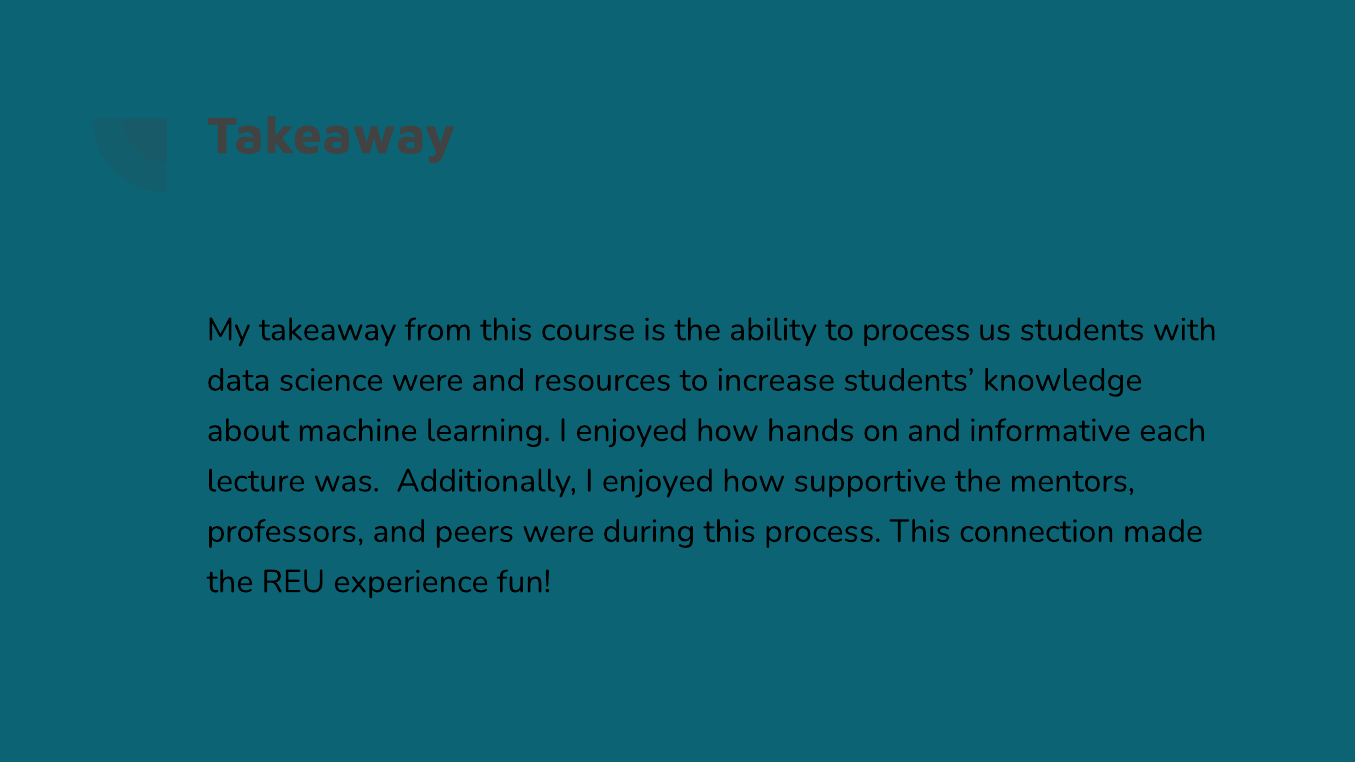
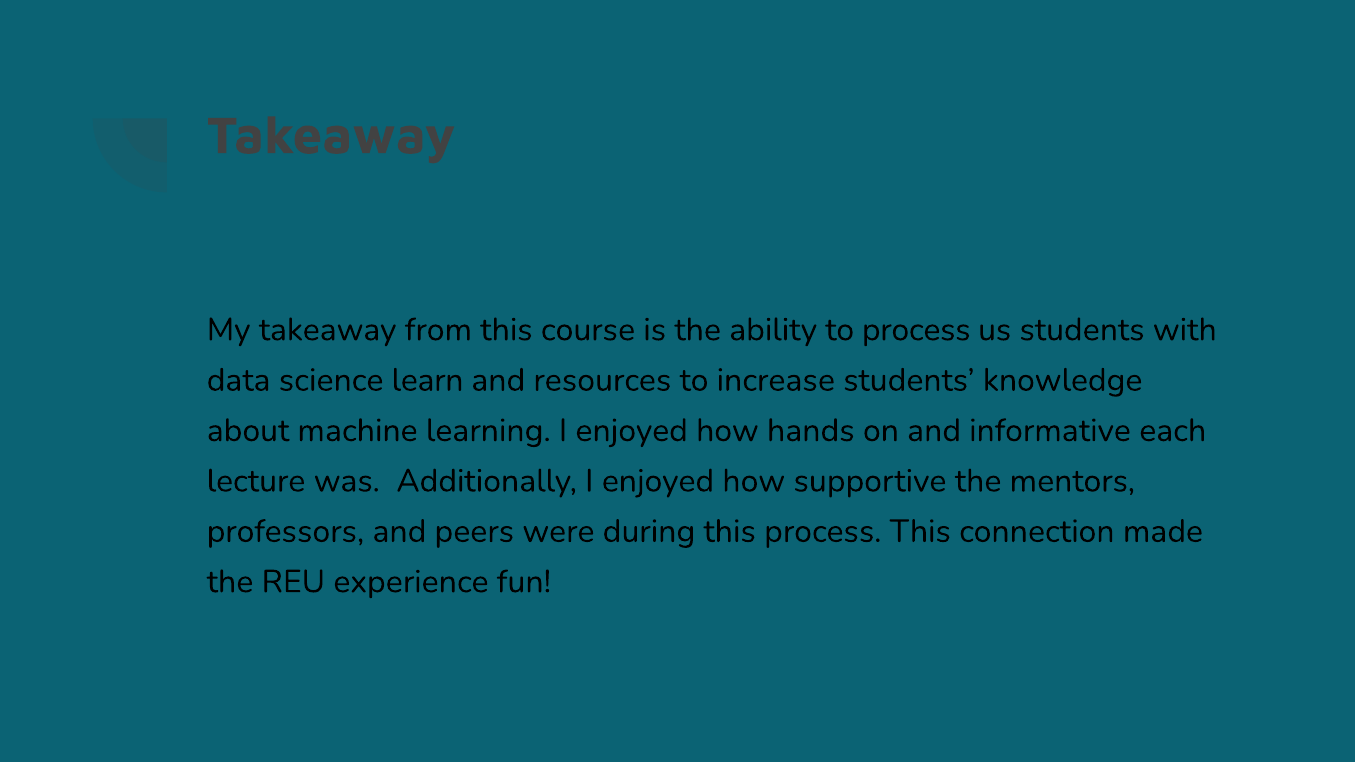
science were: were -> learn
